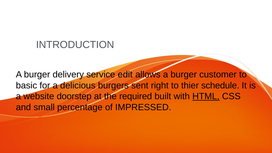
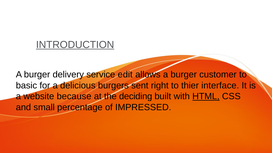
INTRODUCTION underline: none -> present
schedule: schedule -> interface
doorstep: doorstep -> because
required: required -> deciding
